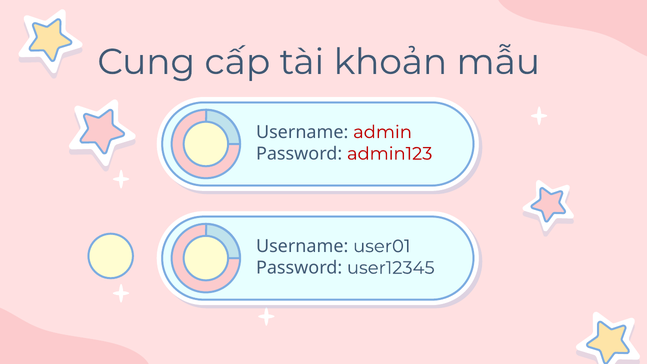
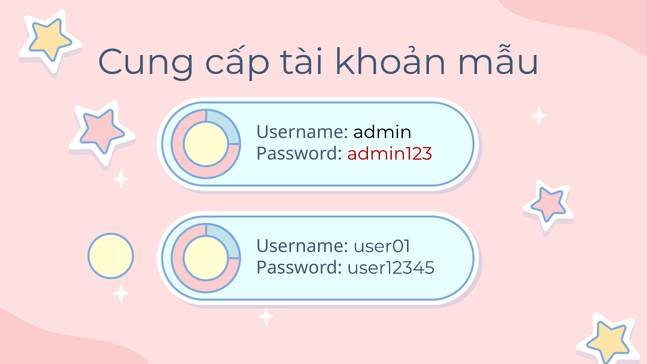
admin colour: red -> black
